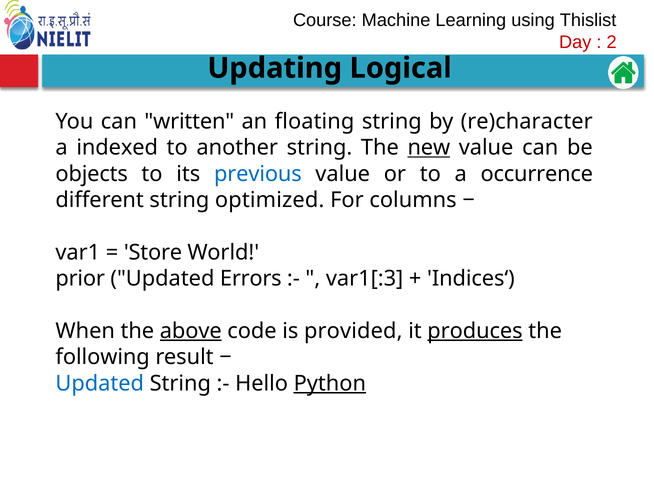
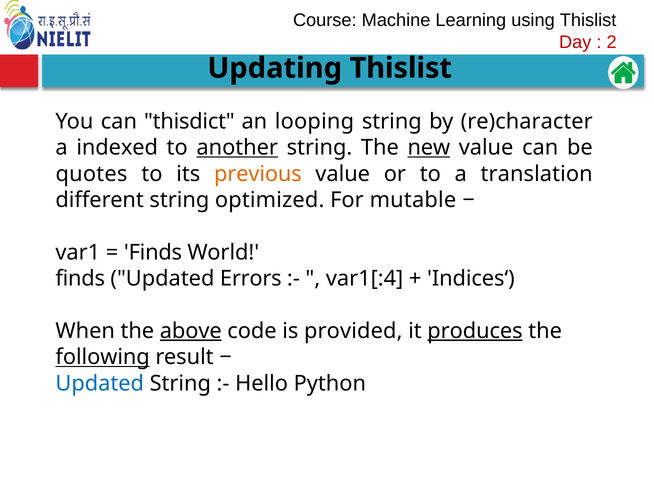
Updating Logical: Logical -> Thislist
written: written -> thisdict
floating: floating -> looping
another underline: none -> present
objects: objects -> quotes
previous colour: blue -> orange
occurrence: occurrence -> translation
columns: columns -> mutable
Store at (153, 252): Store -> Finds
prior at (80, 278): prior -> finds
var1[:3: var1[:3 -> var1[:4
following underline: none -> present
Python underline: present -> none
